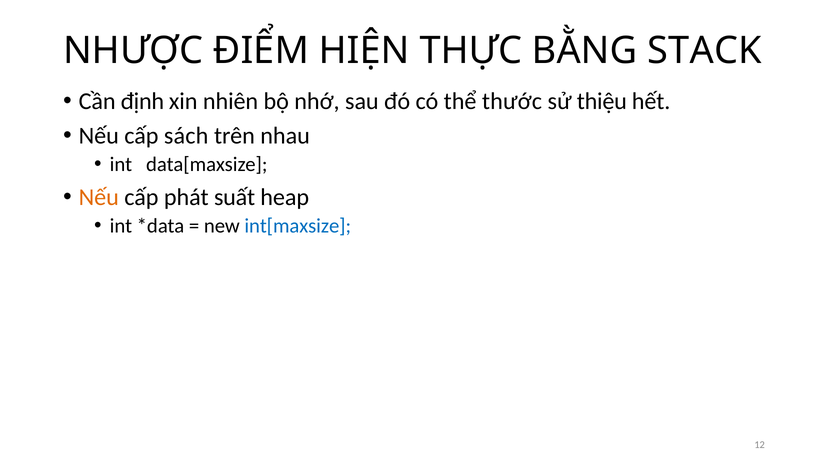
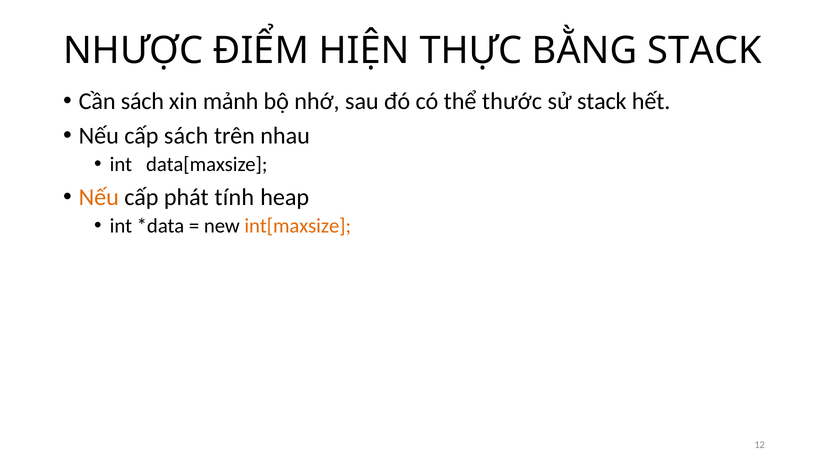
Cần định: định -> sách
nhiên: nhiên -> mảnh
sử thiệu: thiệu -> stack
suất: suất -> tính
int[maxsize colour: blue -> orange
